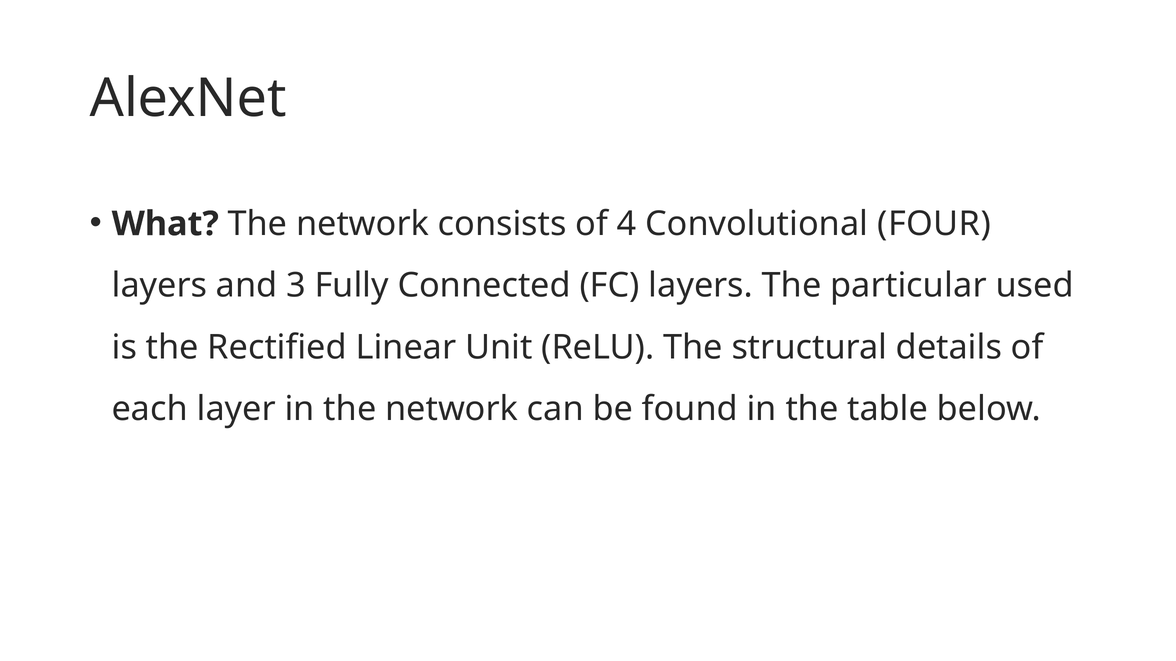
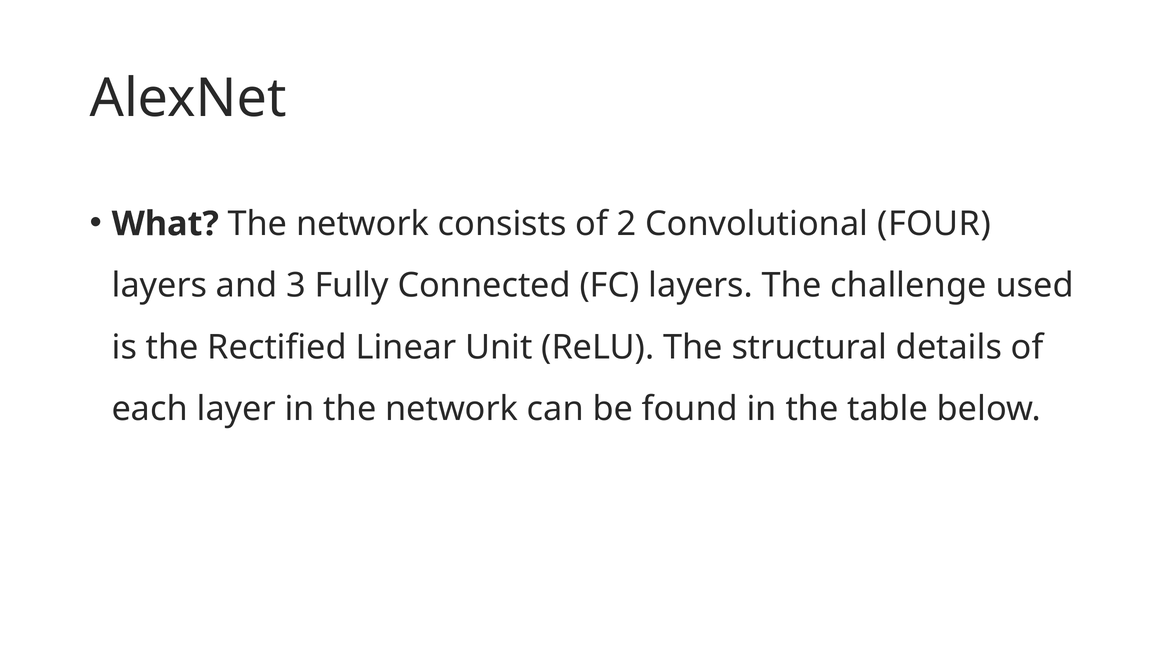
4: 4 -> 2
particular: particular -> challenge
